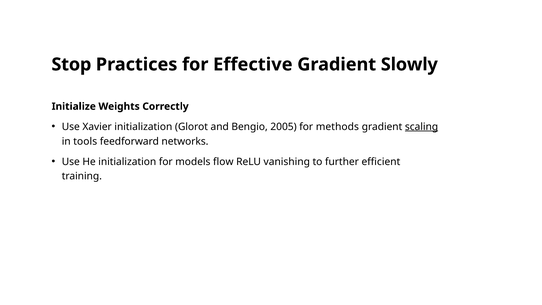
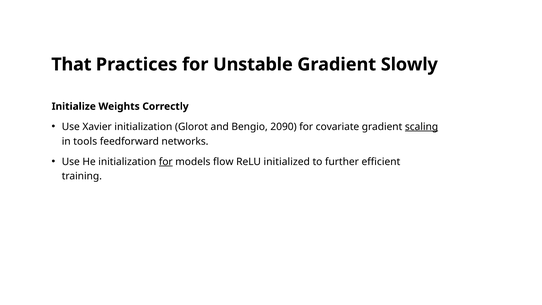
Stop: Stop -> That
Effective: Effective -> Unstable
2005: 2005 -> 2090
methods: methods -> covariate
for at (166, 162) underline: none -> present
vanishing: vanishing -> initialized
